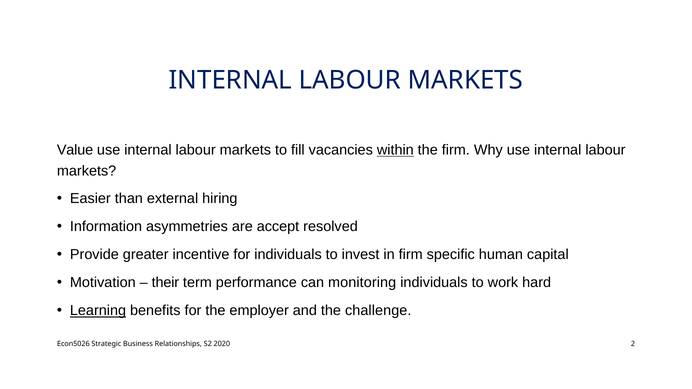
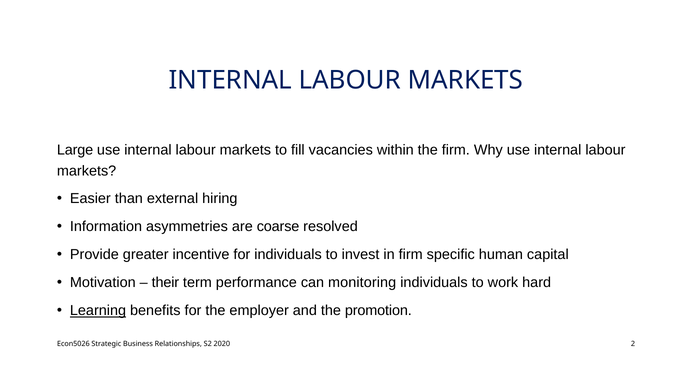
Value: Value -> Large
within underline: present -> none
accept: accept -> coarse
challenge: challenge -> promotion
